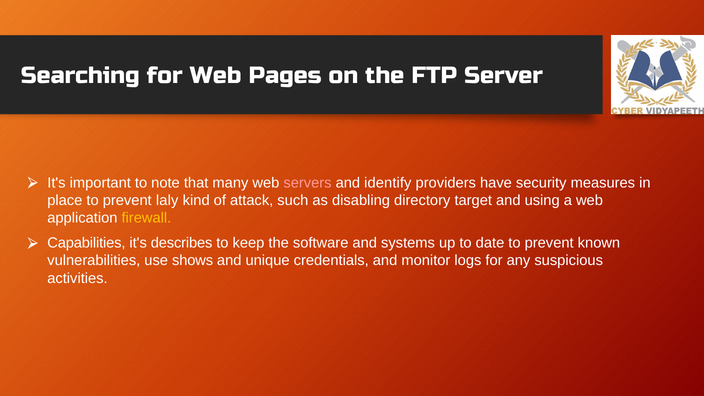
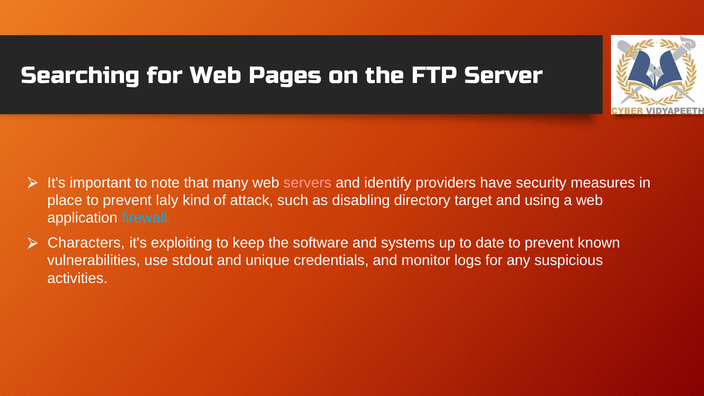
firewall colour: yellow -> light blue
Capabilities: Capabilities -> Characters
describes: describes -> exploiting
shows: shows -> stdout
